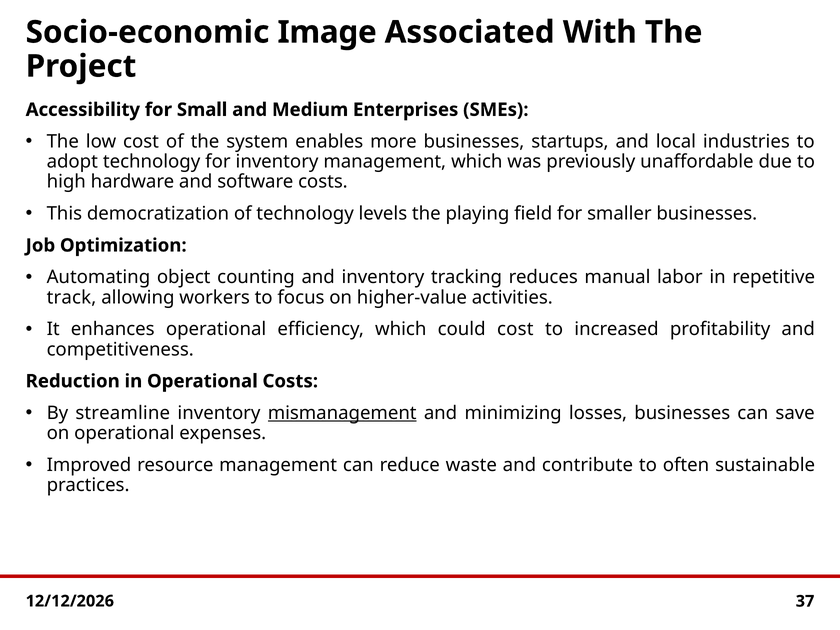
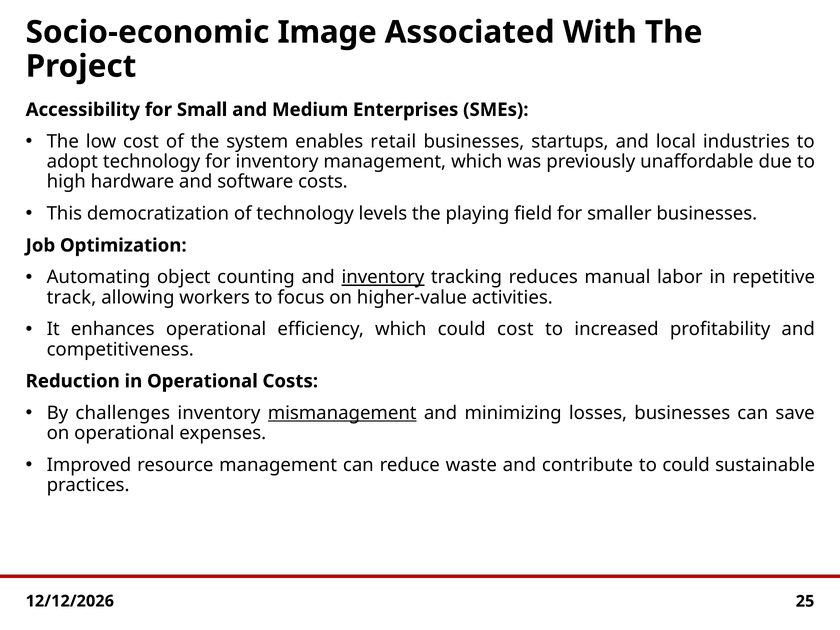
more: more -> retail
inventory at (383, 277) underline: none -> present
streamline: streamline -> challenges
to often: often -> could
37: 37 -> 25
